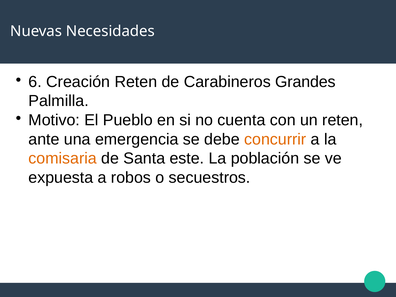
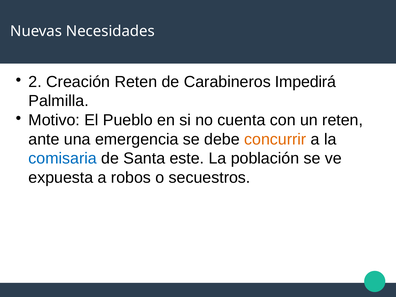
6: 6 -> 2
Grandes: Grandes -> Impedirá
comisaria colour: orange -> blue
